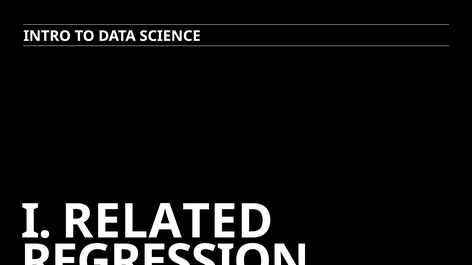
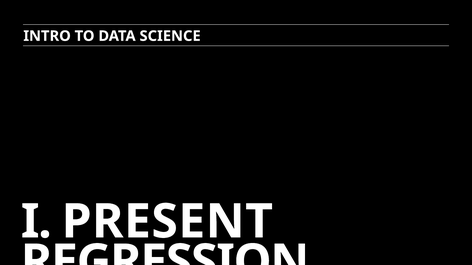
RELATED: RELATED -> PRESENT
